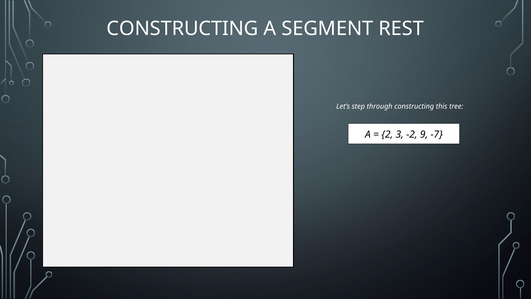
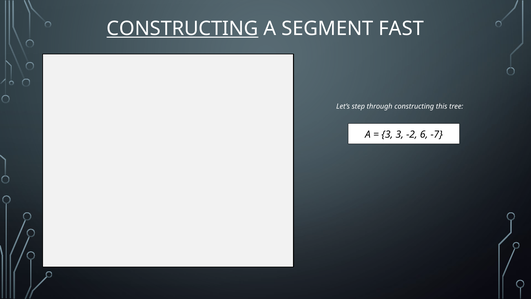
CONSTRUCTING at (183, 29) underline: none -> present
REST: REST -> FAST
2 at (387, 134): 2 -> 3
9: 9 -> 6
